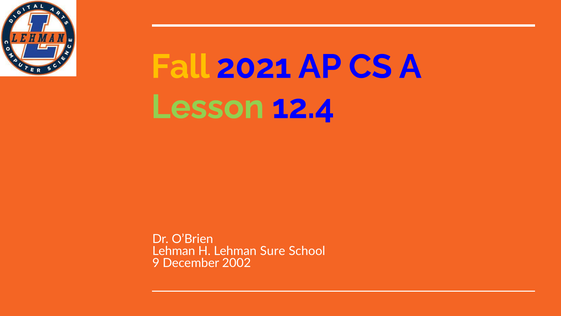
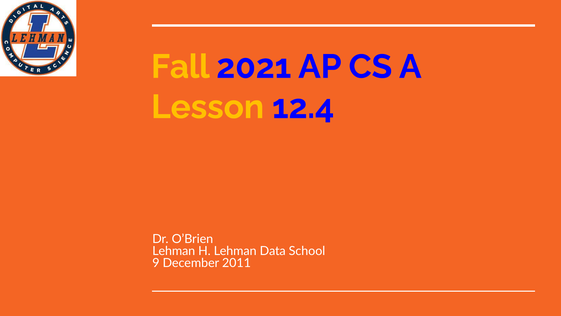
Lesson colour: light green -> yellow
Sure: Sure -> Data
2002: 2002 -> 2011
